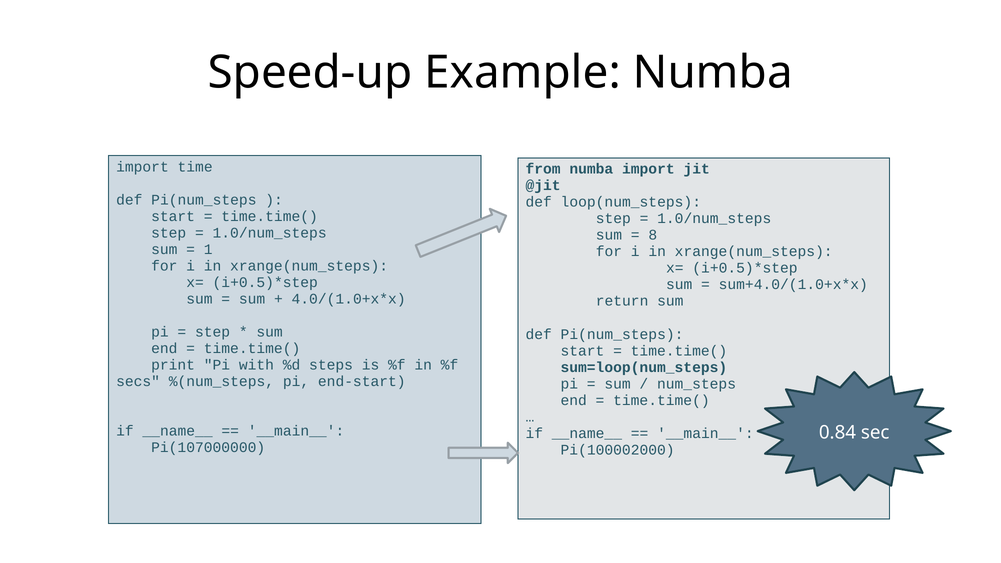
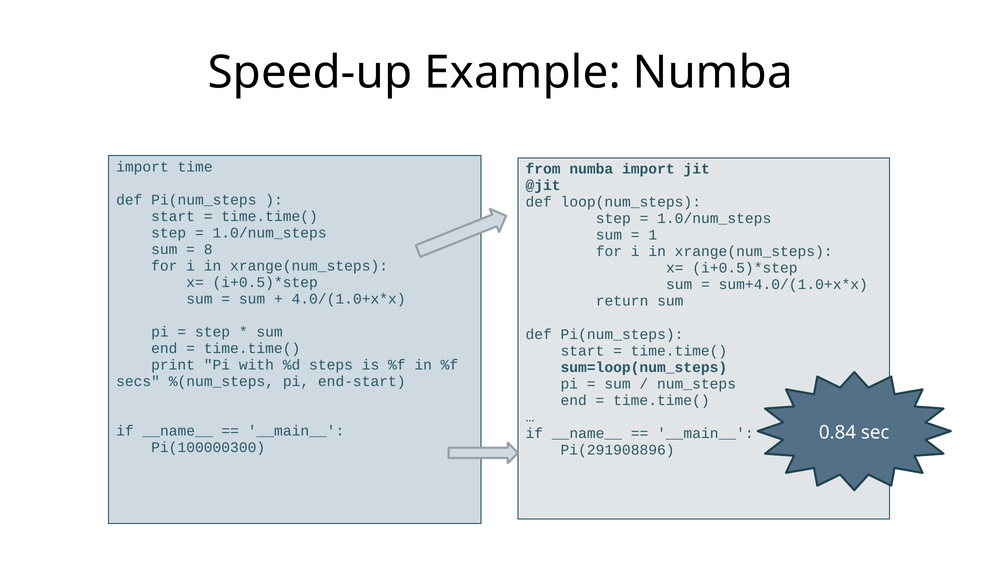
8: 8 -> 1
1: 1 -> 8
Pi(107000000: Pi(107000000 -> Pi(100000300
Pi(100002000: Pi(100002000 -> Pi(291908896
